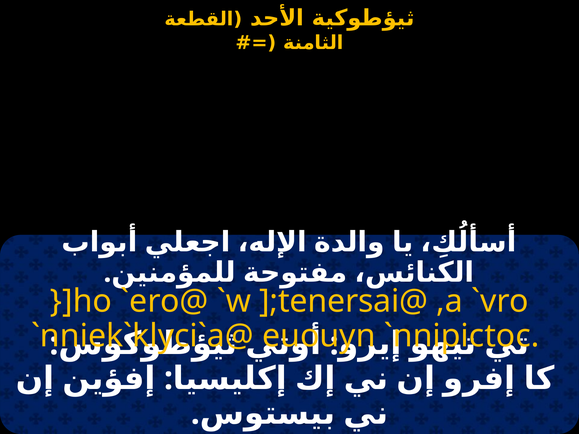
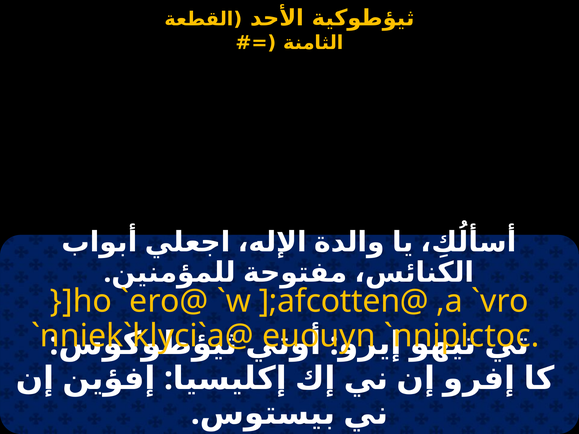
];tenersai@: ];tenersai@ -> ];afcotten@
